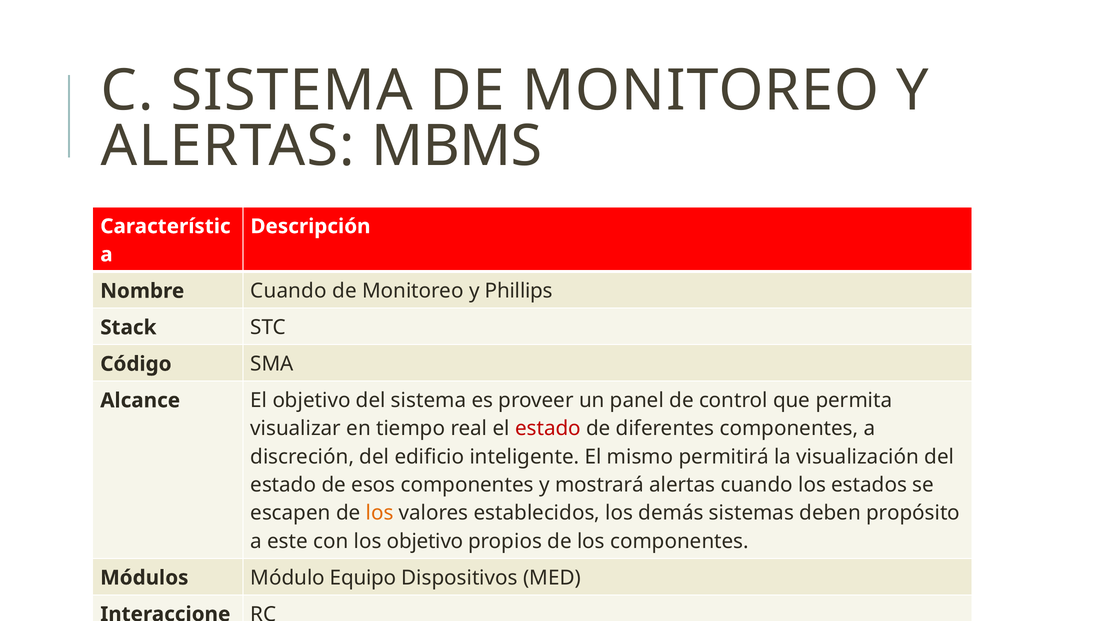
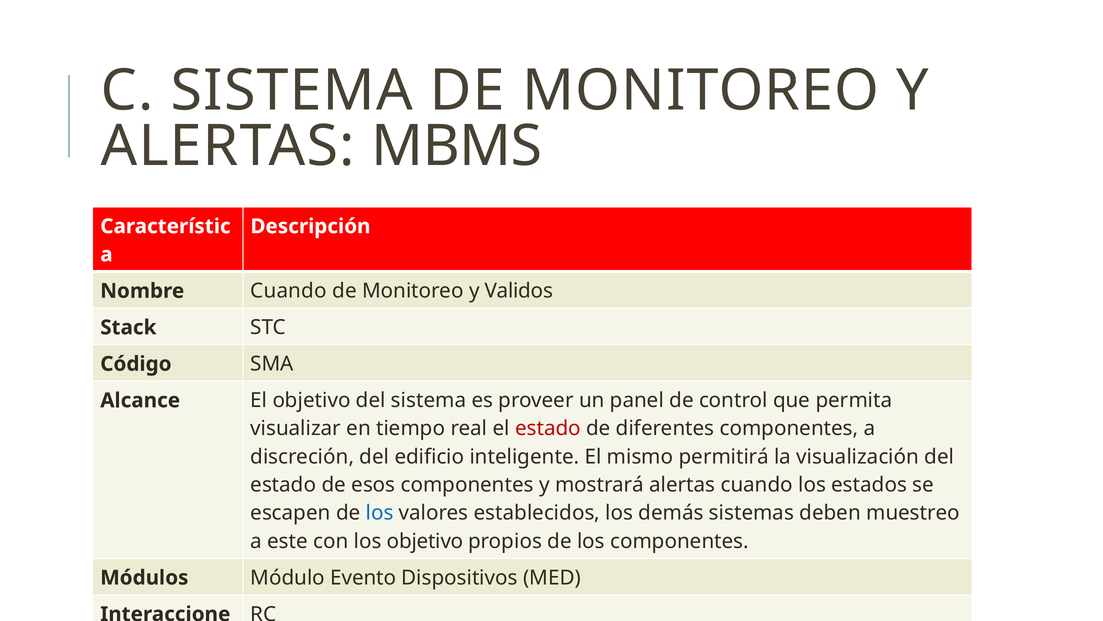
Phillips: Phillips -> Validos
los at (380, 513) colour: orange -> blue
propósito: propósito -> muestreo
Equipo: Equipo -> Evento
